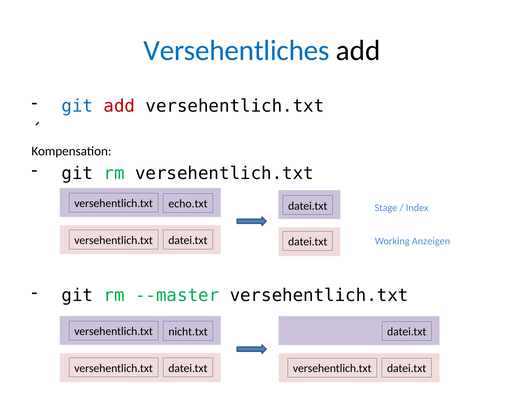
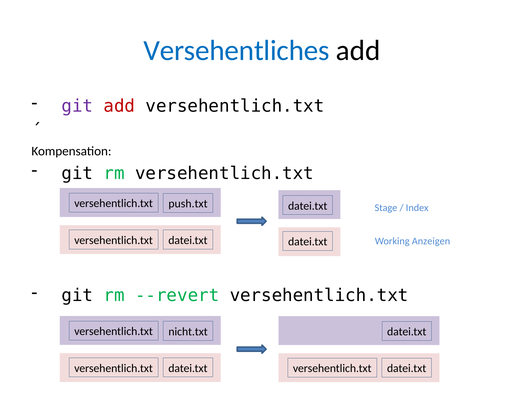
git at (77, 106) colour: blue -> purple
echo.txt: echo.txt -> push.txt
--master: --master -> --revert
